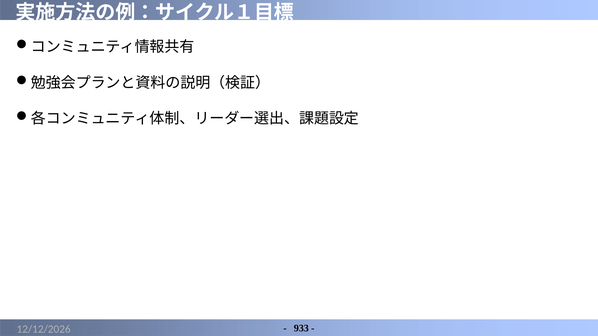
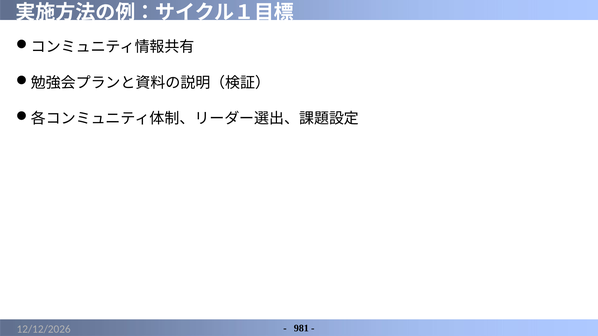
933: 933 -> 981
